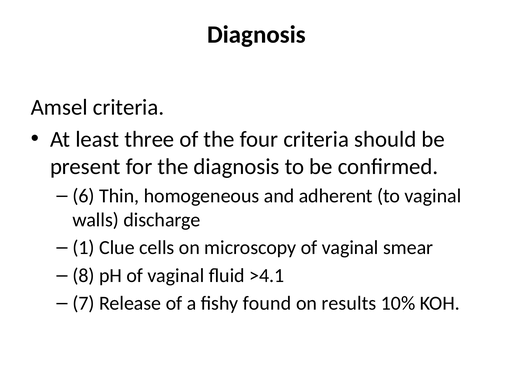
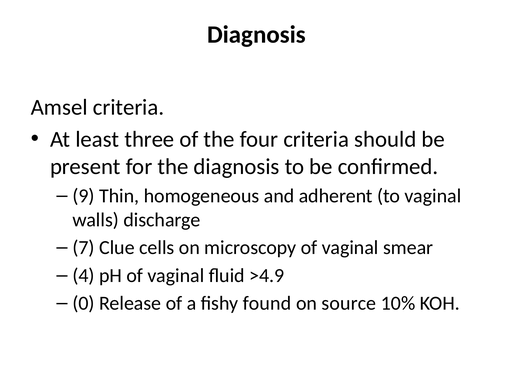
6: 6 -> 9
1: 1 -> 7
8: 8 -> 4
>4.1: >4.1 -> >4.9
7: 7 -> 0
results: results -> source
